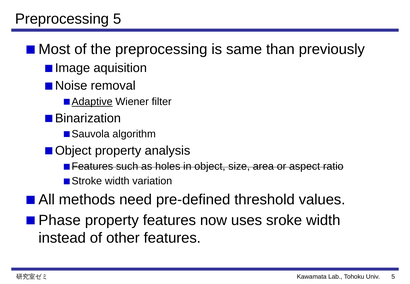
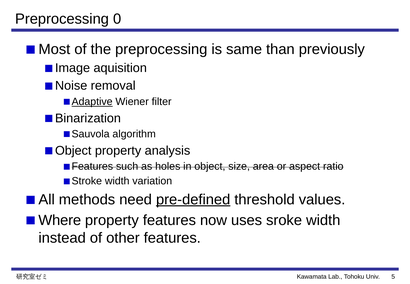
Preprocessing 5: 5 -> 0
pre-defined underline: none -> present
Phase: Phase -> Where
